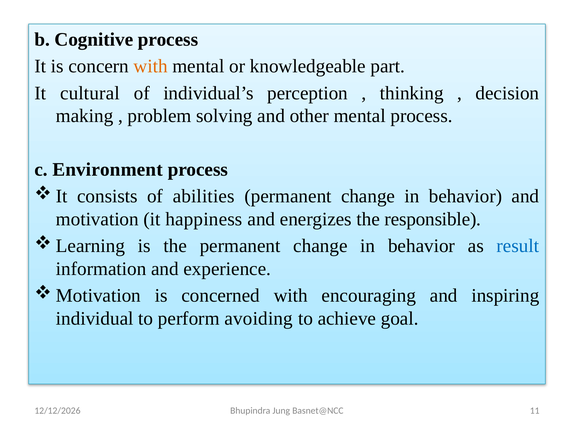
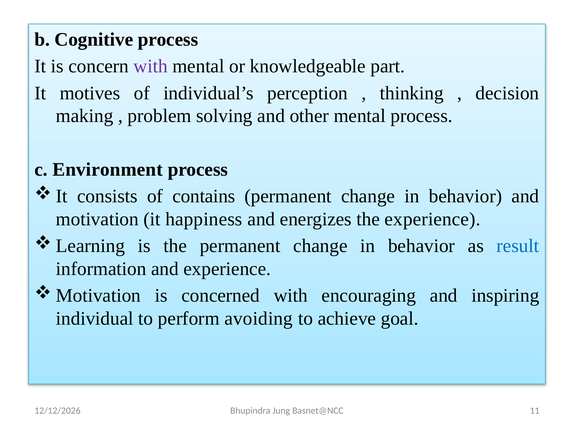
with at (151, 66) colour: orange -> purple
cultural: cultural -> motives
abilities: abilities -> contains
the responsible: responsible -> experience
